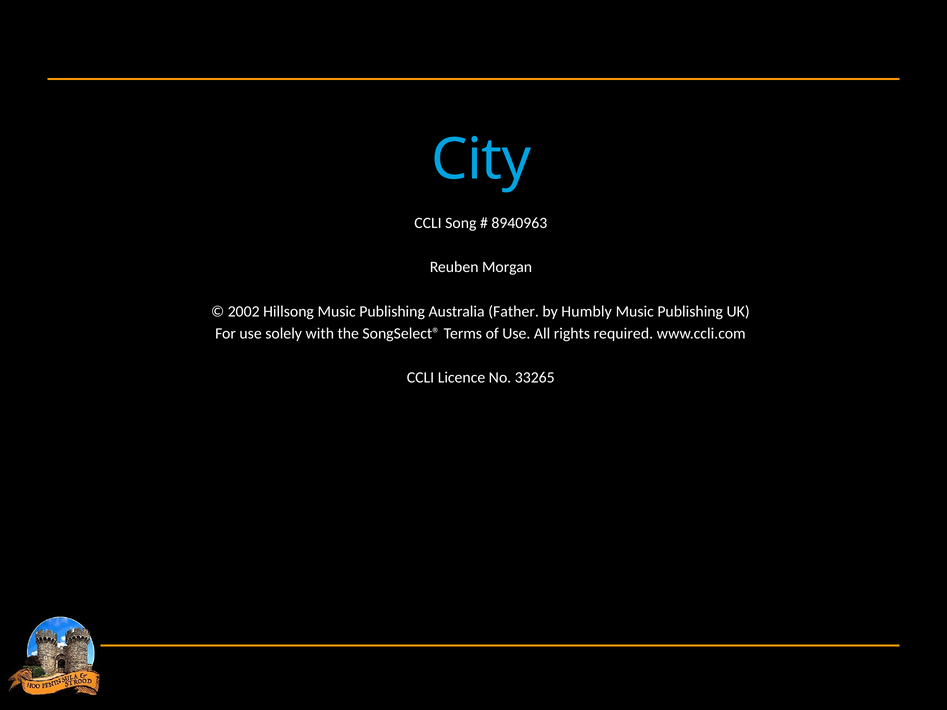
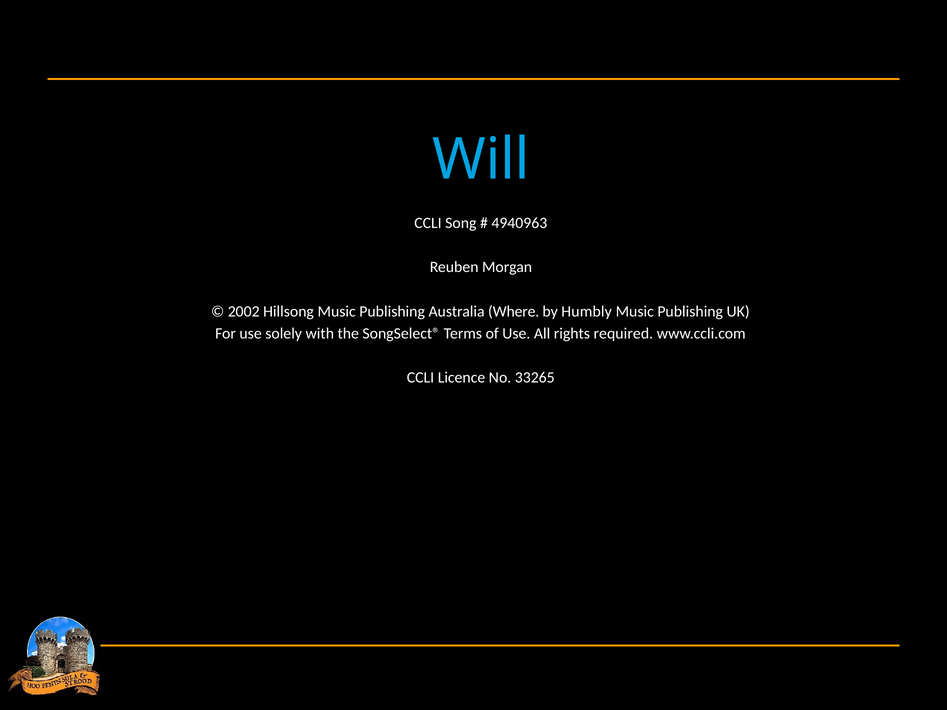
City: City -> Will
8940963: 8940963 -> 4940963
Father: Father -> Where
